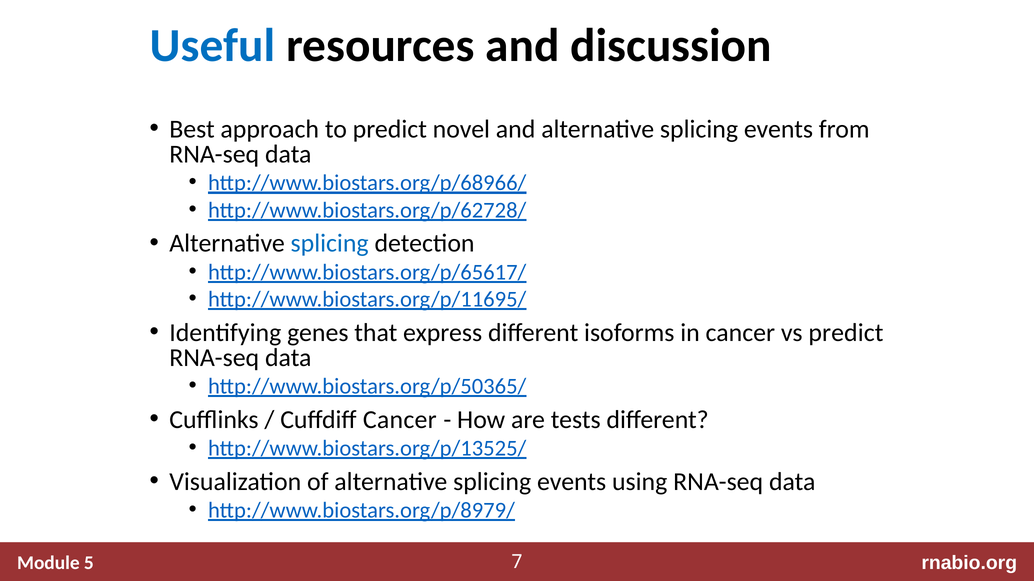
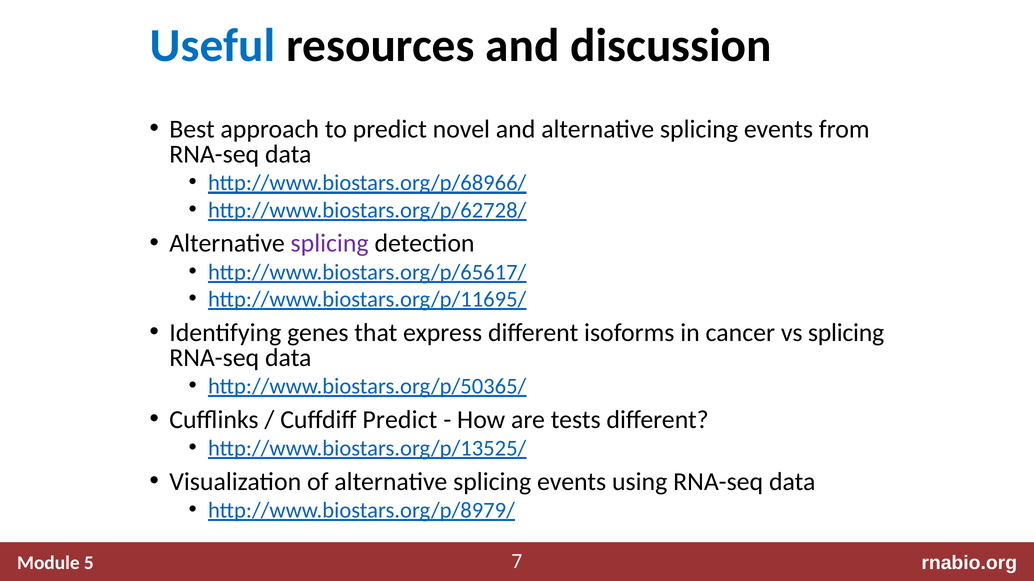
splicing at (330, 244) colour: blue -> purple
vs predict: predict -> splicing
Cuffdiff Cancer: Cancer -> Predict
